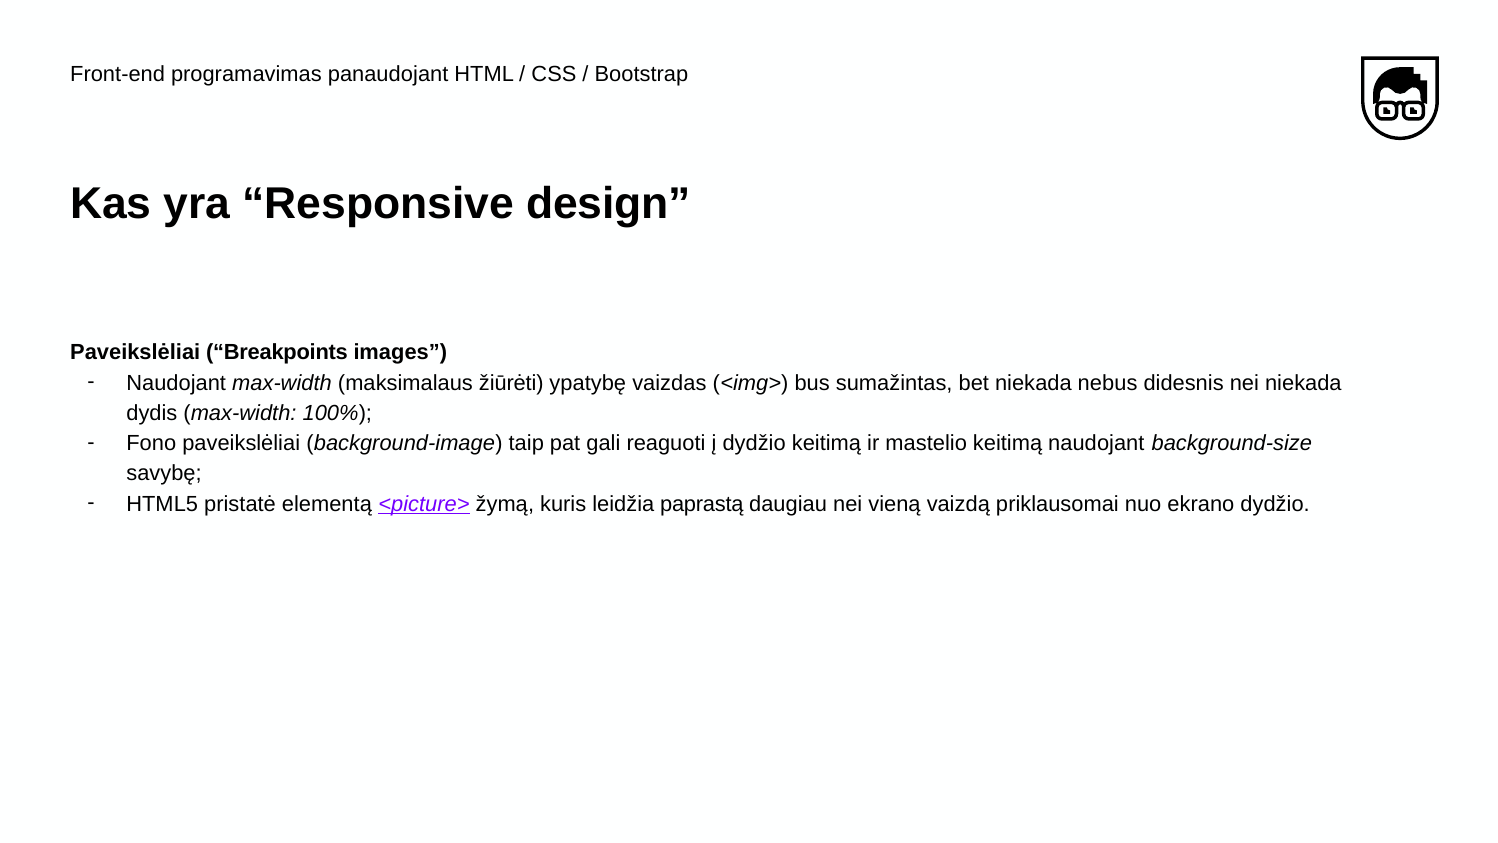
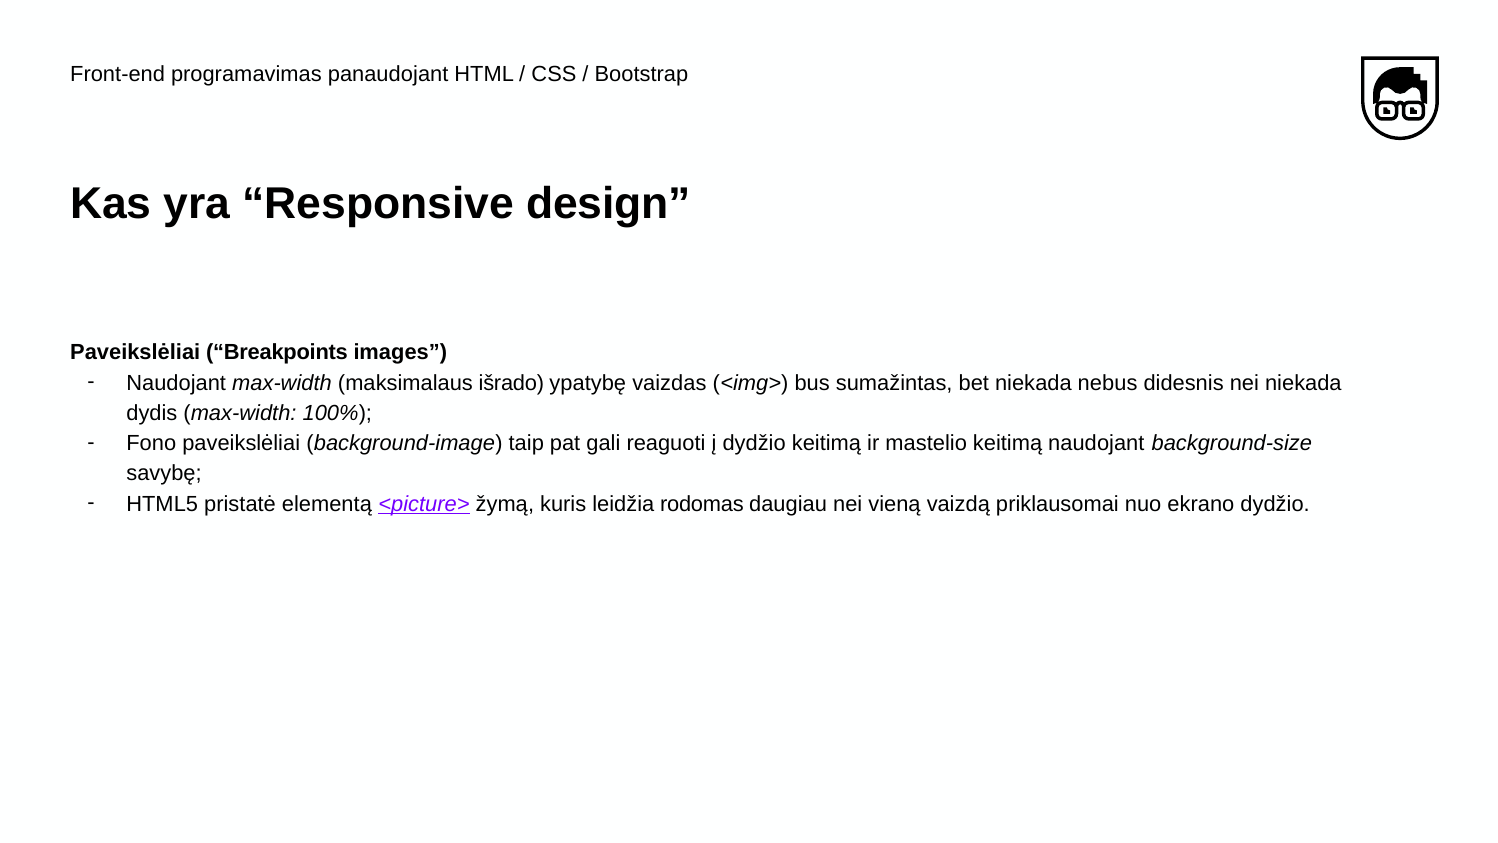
žiūrėti: žiūrėti -> išrado
paprastą: paprastą -> rodomas
